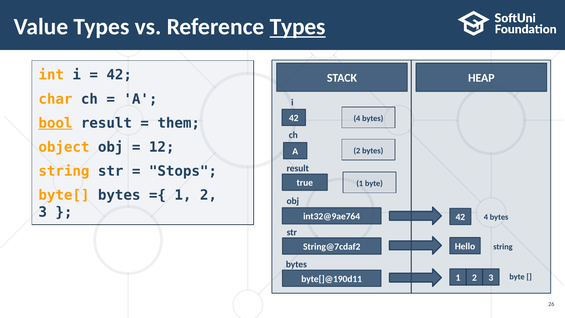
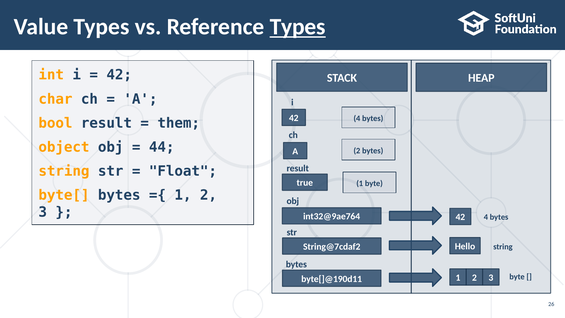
bool underline: present -> none
12: 12 -> 44
Stops: Stops -> Float
